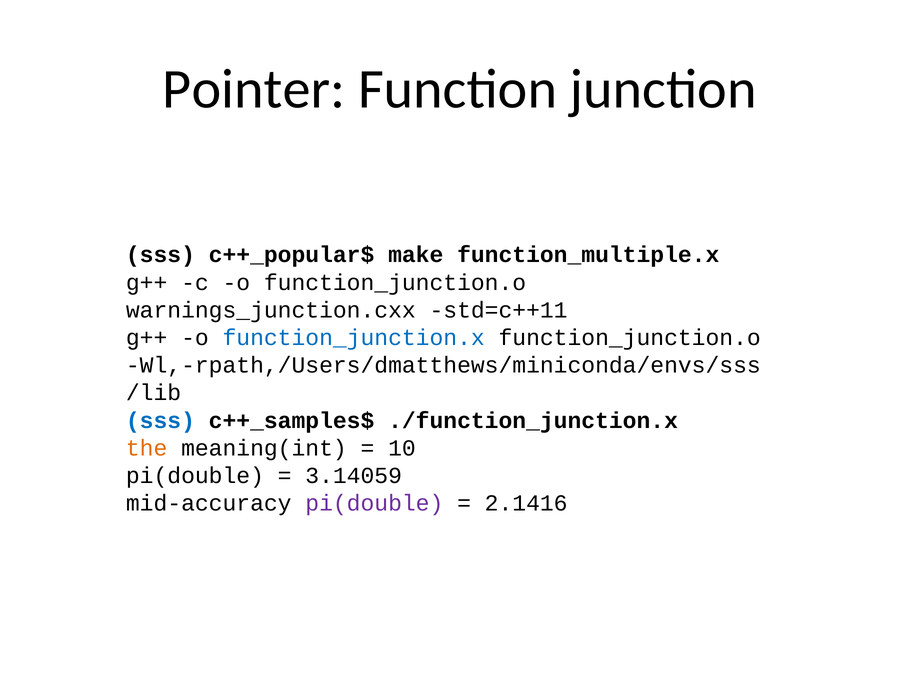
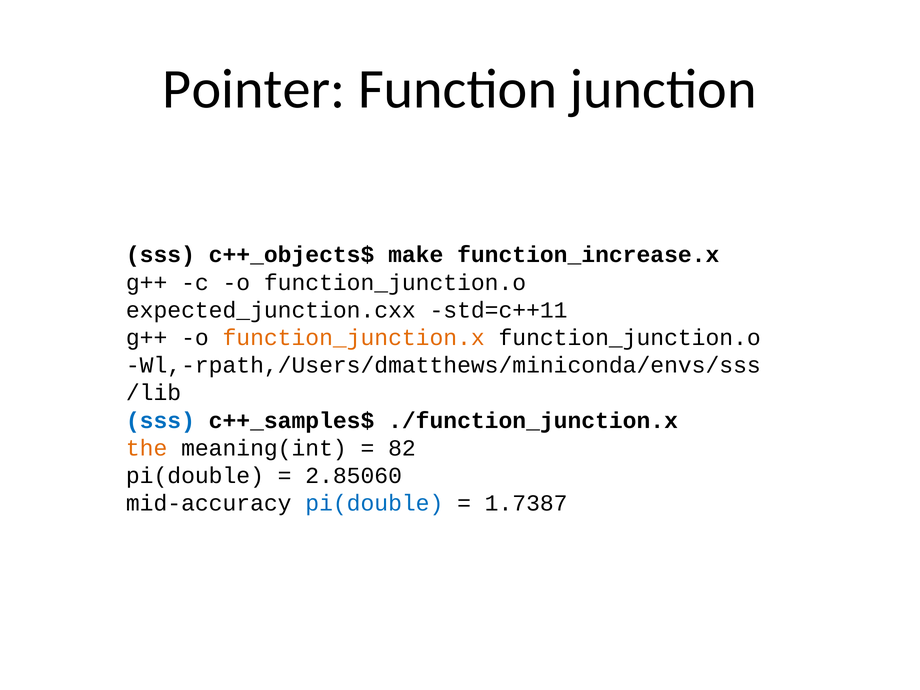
c++_popular$: c++_popular$ -> c++_objects$
function_multiple.x: function_multiple.x -> function_increase.x
warnings_junction.cxx: warnings_junction.cxx -> expected_junction.cxx
function_junction.x colour: blue -> orange
10: 10 -> 82
3.14059: 3.14059 -> 2.85060
pi(double at (374, 503) colour: purple -> blue
2.1416: 2.1416 -> 1.7387
